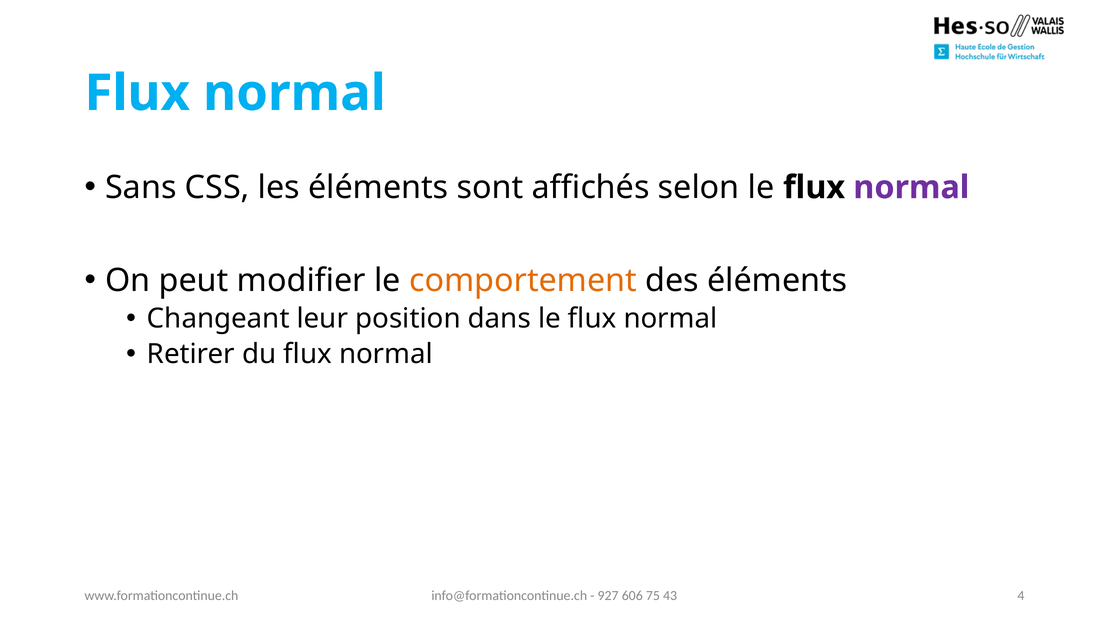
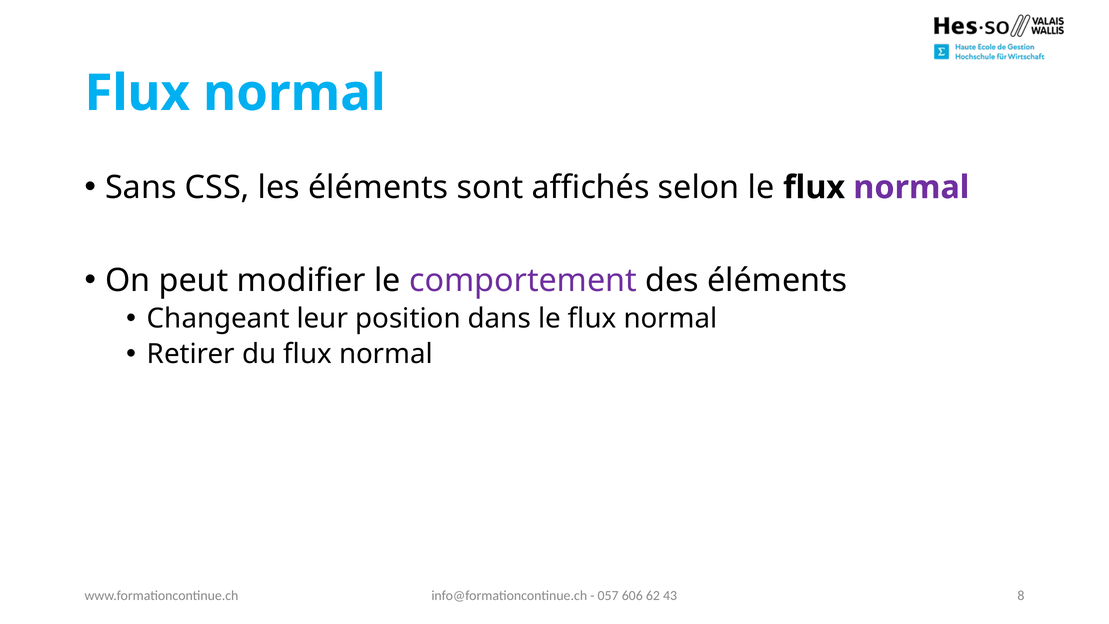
comportement colour: orange -> purple
927: 927 -> 057
75: 75 -> 62
4: 4 -> 8
